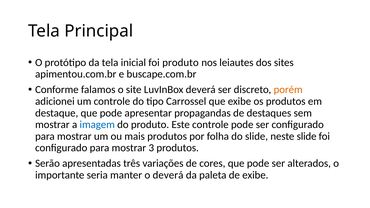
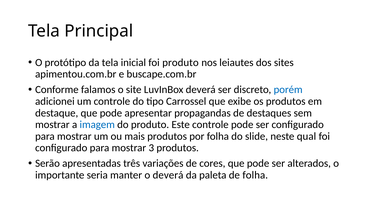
porém colour: orange -> blue
neste slide: slide -> qual
de exibe: exibe -> folha
